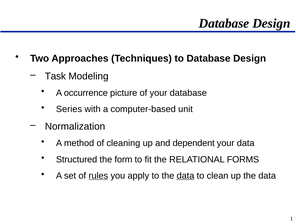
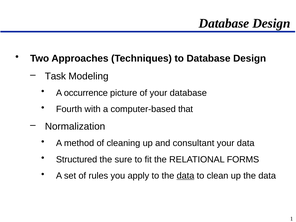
Series: Series -> Fourth
unit: unit -> that
dependent: dependent -> consultant
form: form -> sure
rules underline: present -> none
